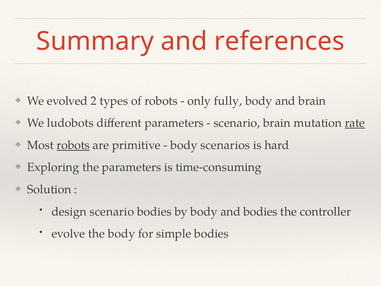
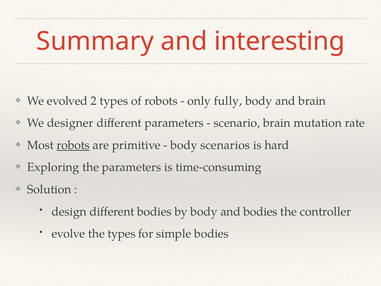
references: references -> interesting
ludobots: ludobots -> designer
rate underline: present -> none
design scenario: scenario -> different
the body: body -> types
